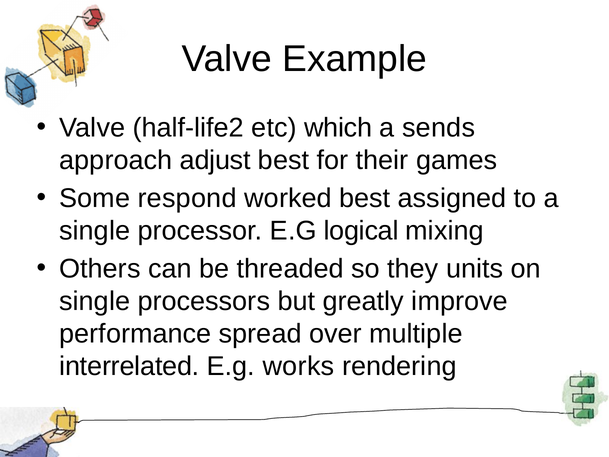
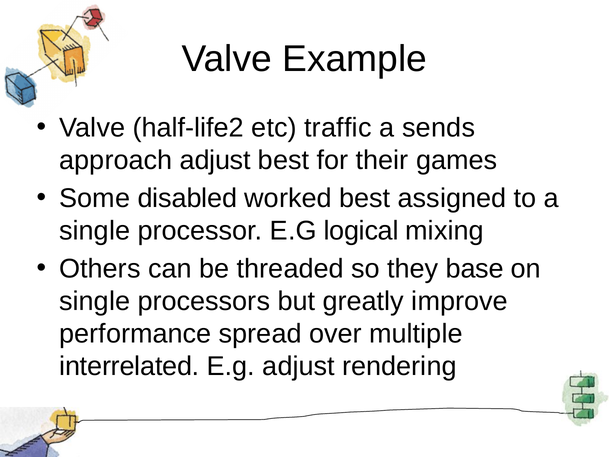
which: which -> traffic
respond: respond -> disabled
units: units -> base
E.g works: works -> adjust
